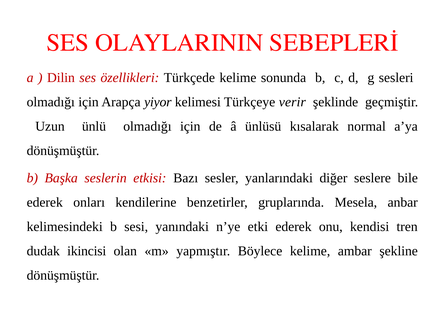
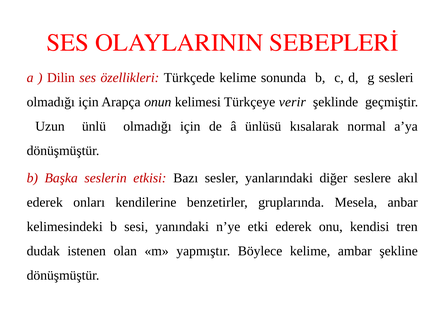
yiyor: yiyor -> onun
bile: bile -> akıl
ikincisi: ikincisi -> istenen
